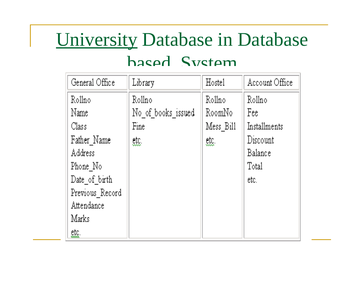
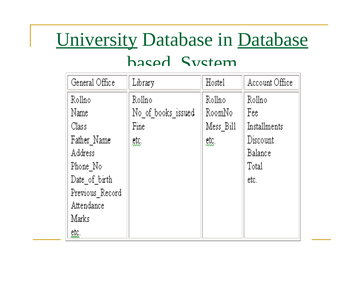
Database at (273, 40) underline: none -> present
